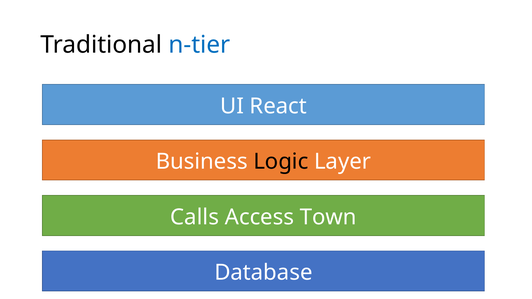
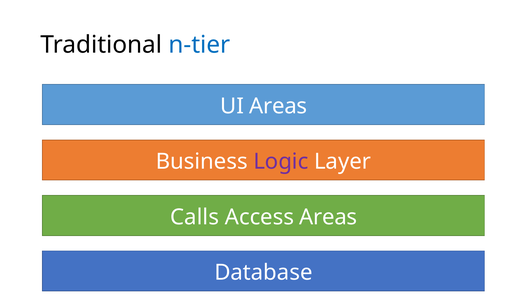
UI React: React -> Areas
Logic colour: black -> purple
Access Town: Town -> Areas
